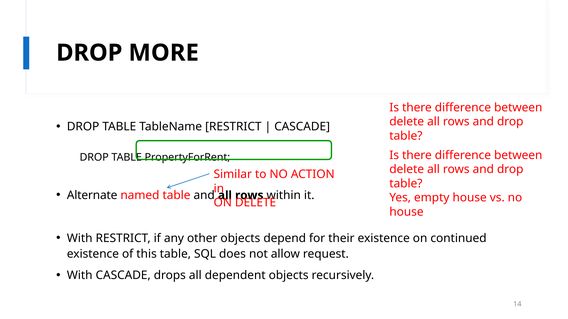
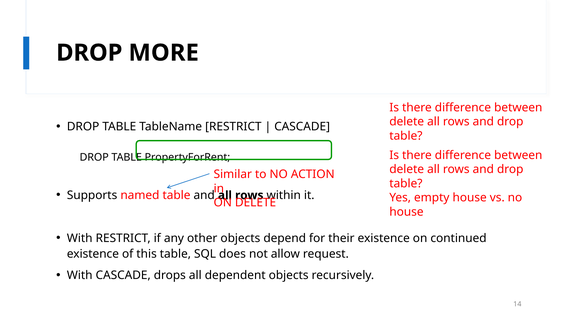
Alternate: Alternate -> Supports
